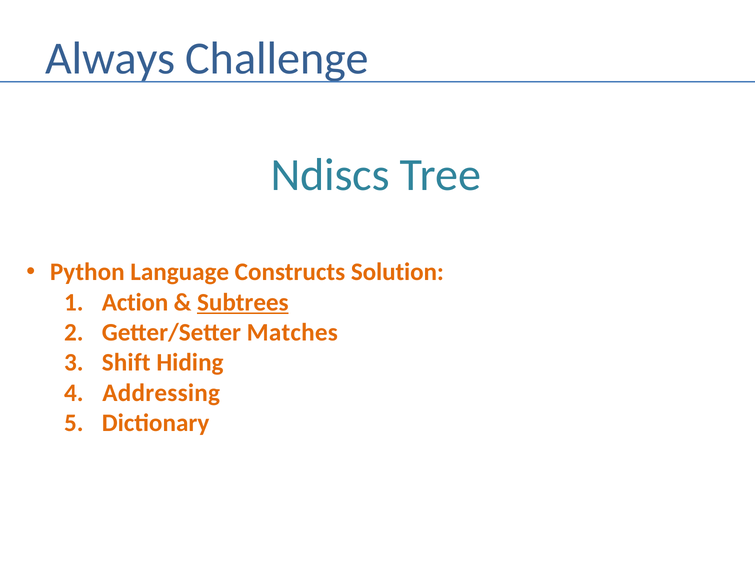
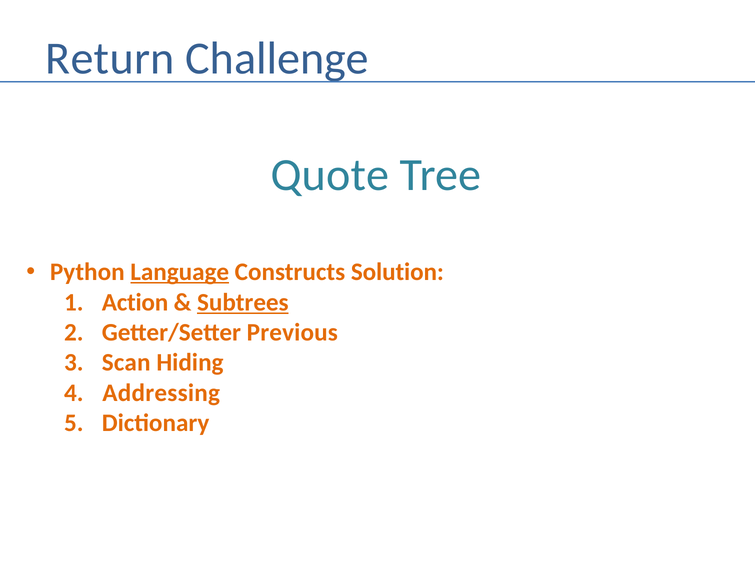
Always: Always -> Return
Ndiscs: Ndiscs -> Quote
Language underline: none -> present
Matches: Matches -> Previous
Shift: Shift -> Scan
